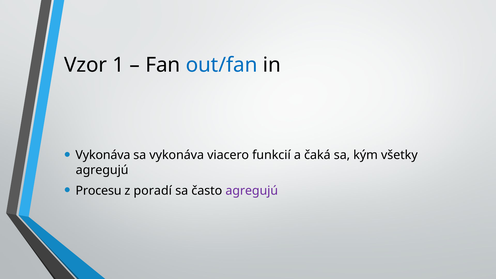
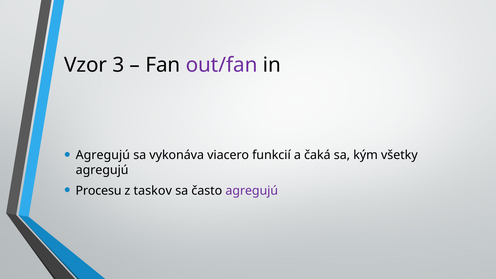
1: 1 -> 3
out/fan colour: blue -> purple
Vykonáva at (103, 155): Vykonáva -> Agregujú
poradí: poradí -> taskov
